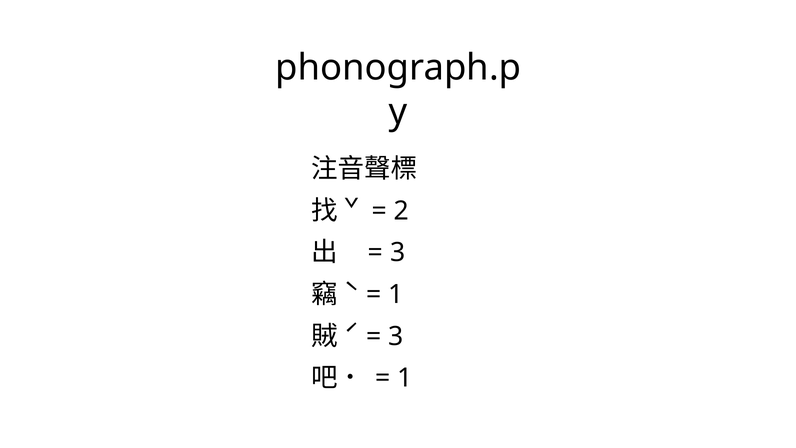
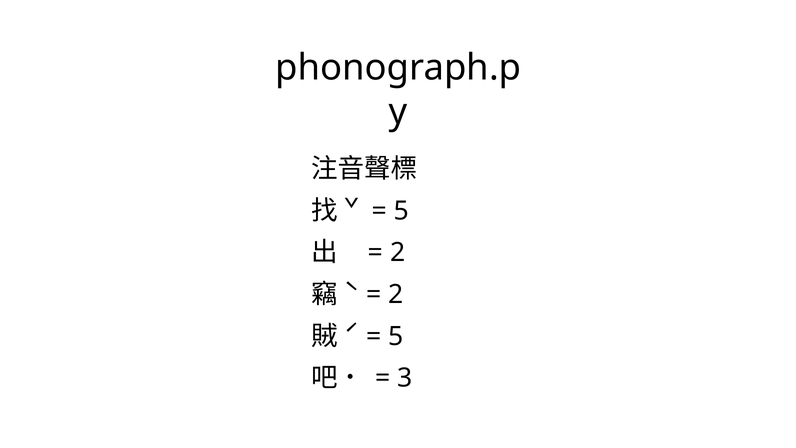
2 at (402, 211): 2 -> 5
3 at (398, 253): 3 -> 2
1 at (396, 294): 1 -> 2
3 at (396, 336): 3 -> 5
1 at (405, 378): 1 -> 3
